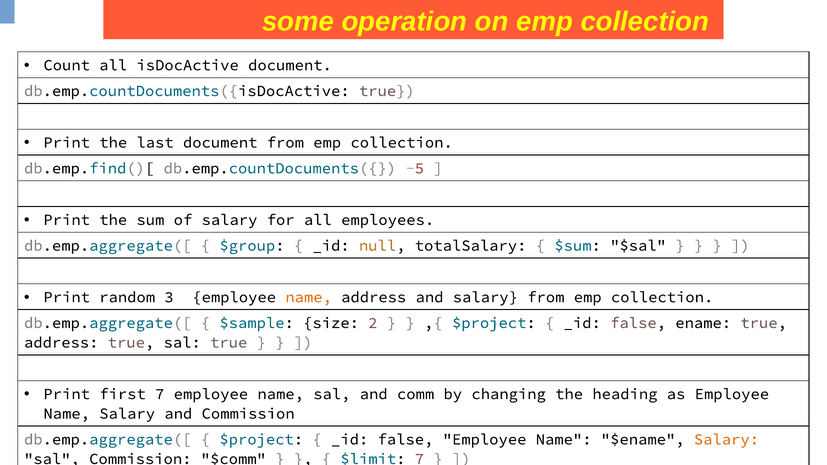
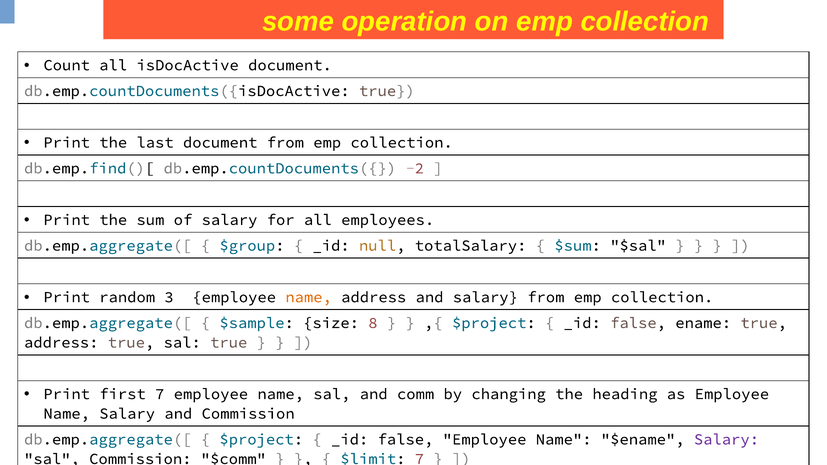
-5: -5 -> -2
2: 2 -> 8
Salary at (726, 440) colour: orange -> purple
